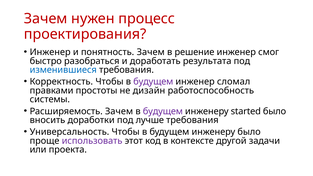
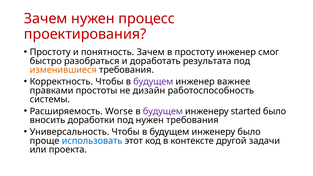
Инженер at (50, 52): Инженер -> Простоту
в решение: решение -> простоту
изменившиеся colour: blue -> orange
сломал: сломал -> важнее
Расширяемость Зачем: Зачем -> Worse
под лучше: лучше -> нужен
использовать colour: purple -> blue
